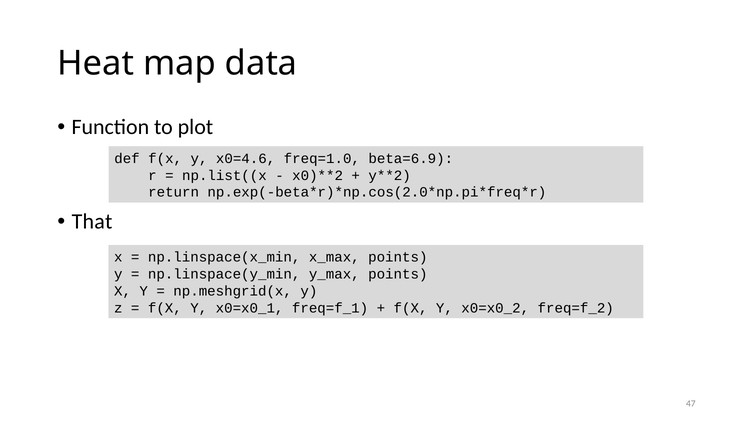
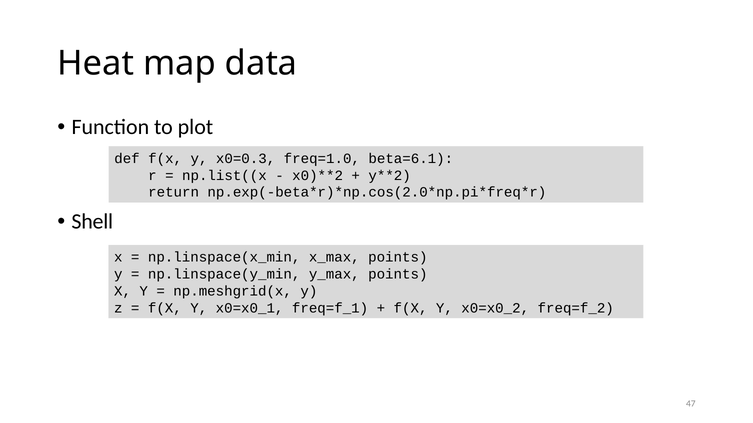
x0=4.6: x0=4.6 -> x0=0.3
beta=6.9: beta=6.9 -> beta=6.1
That: That -> Shell
